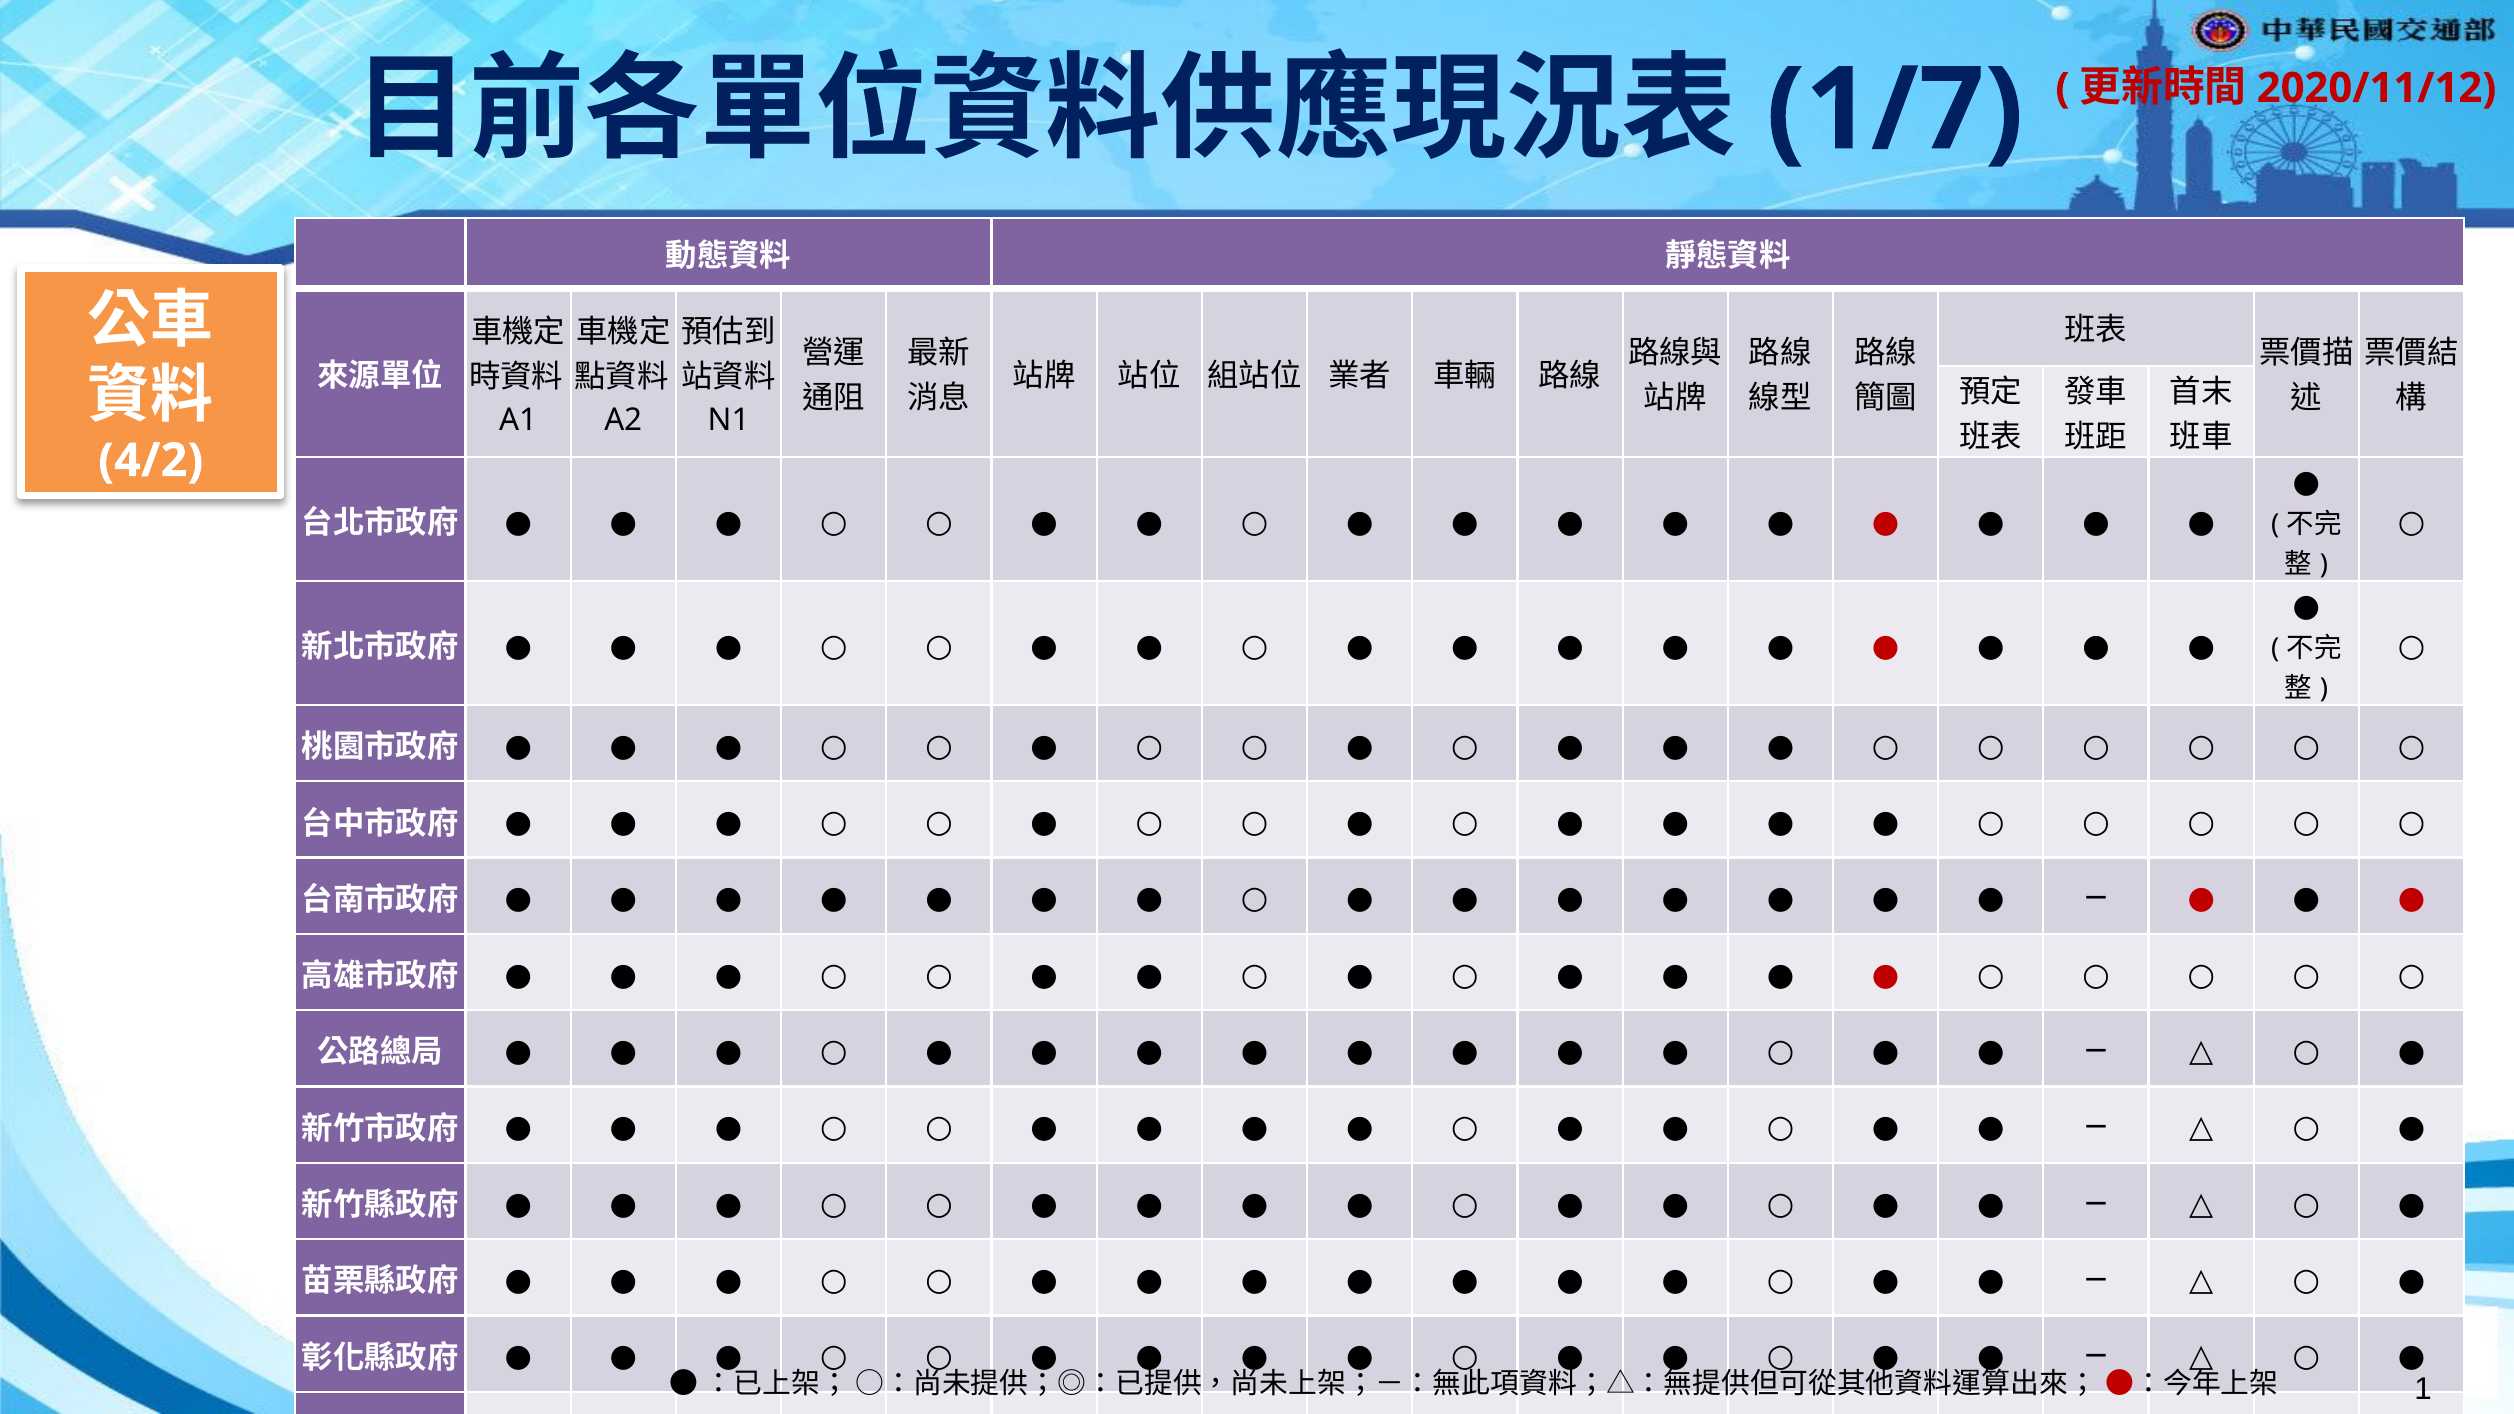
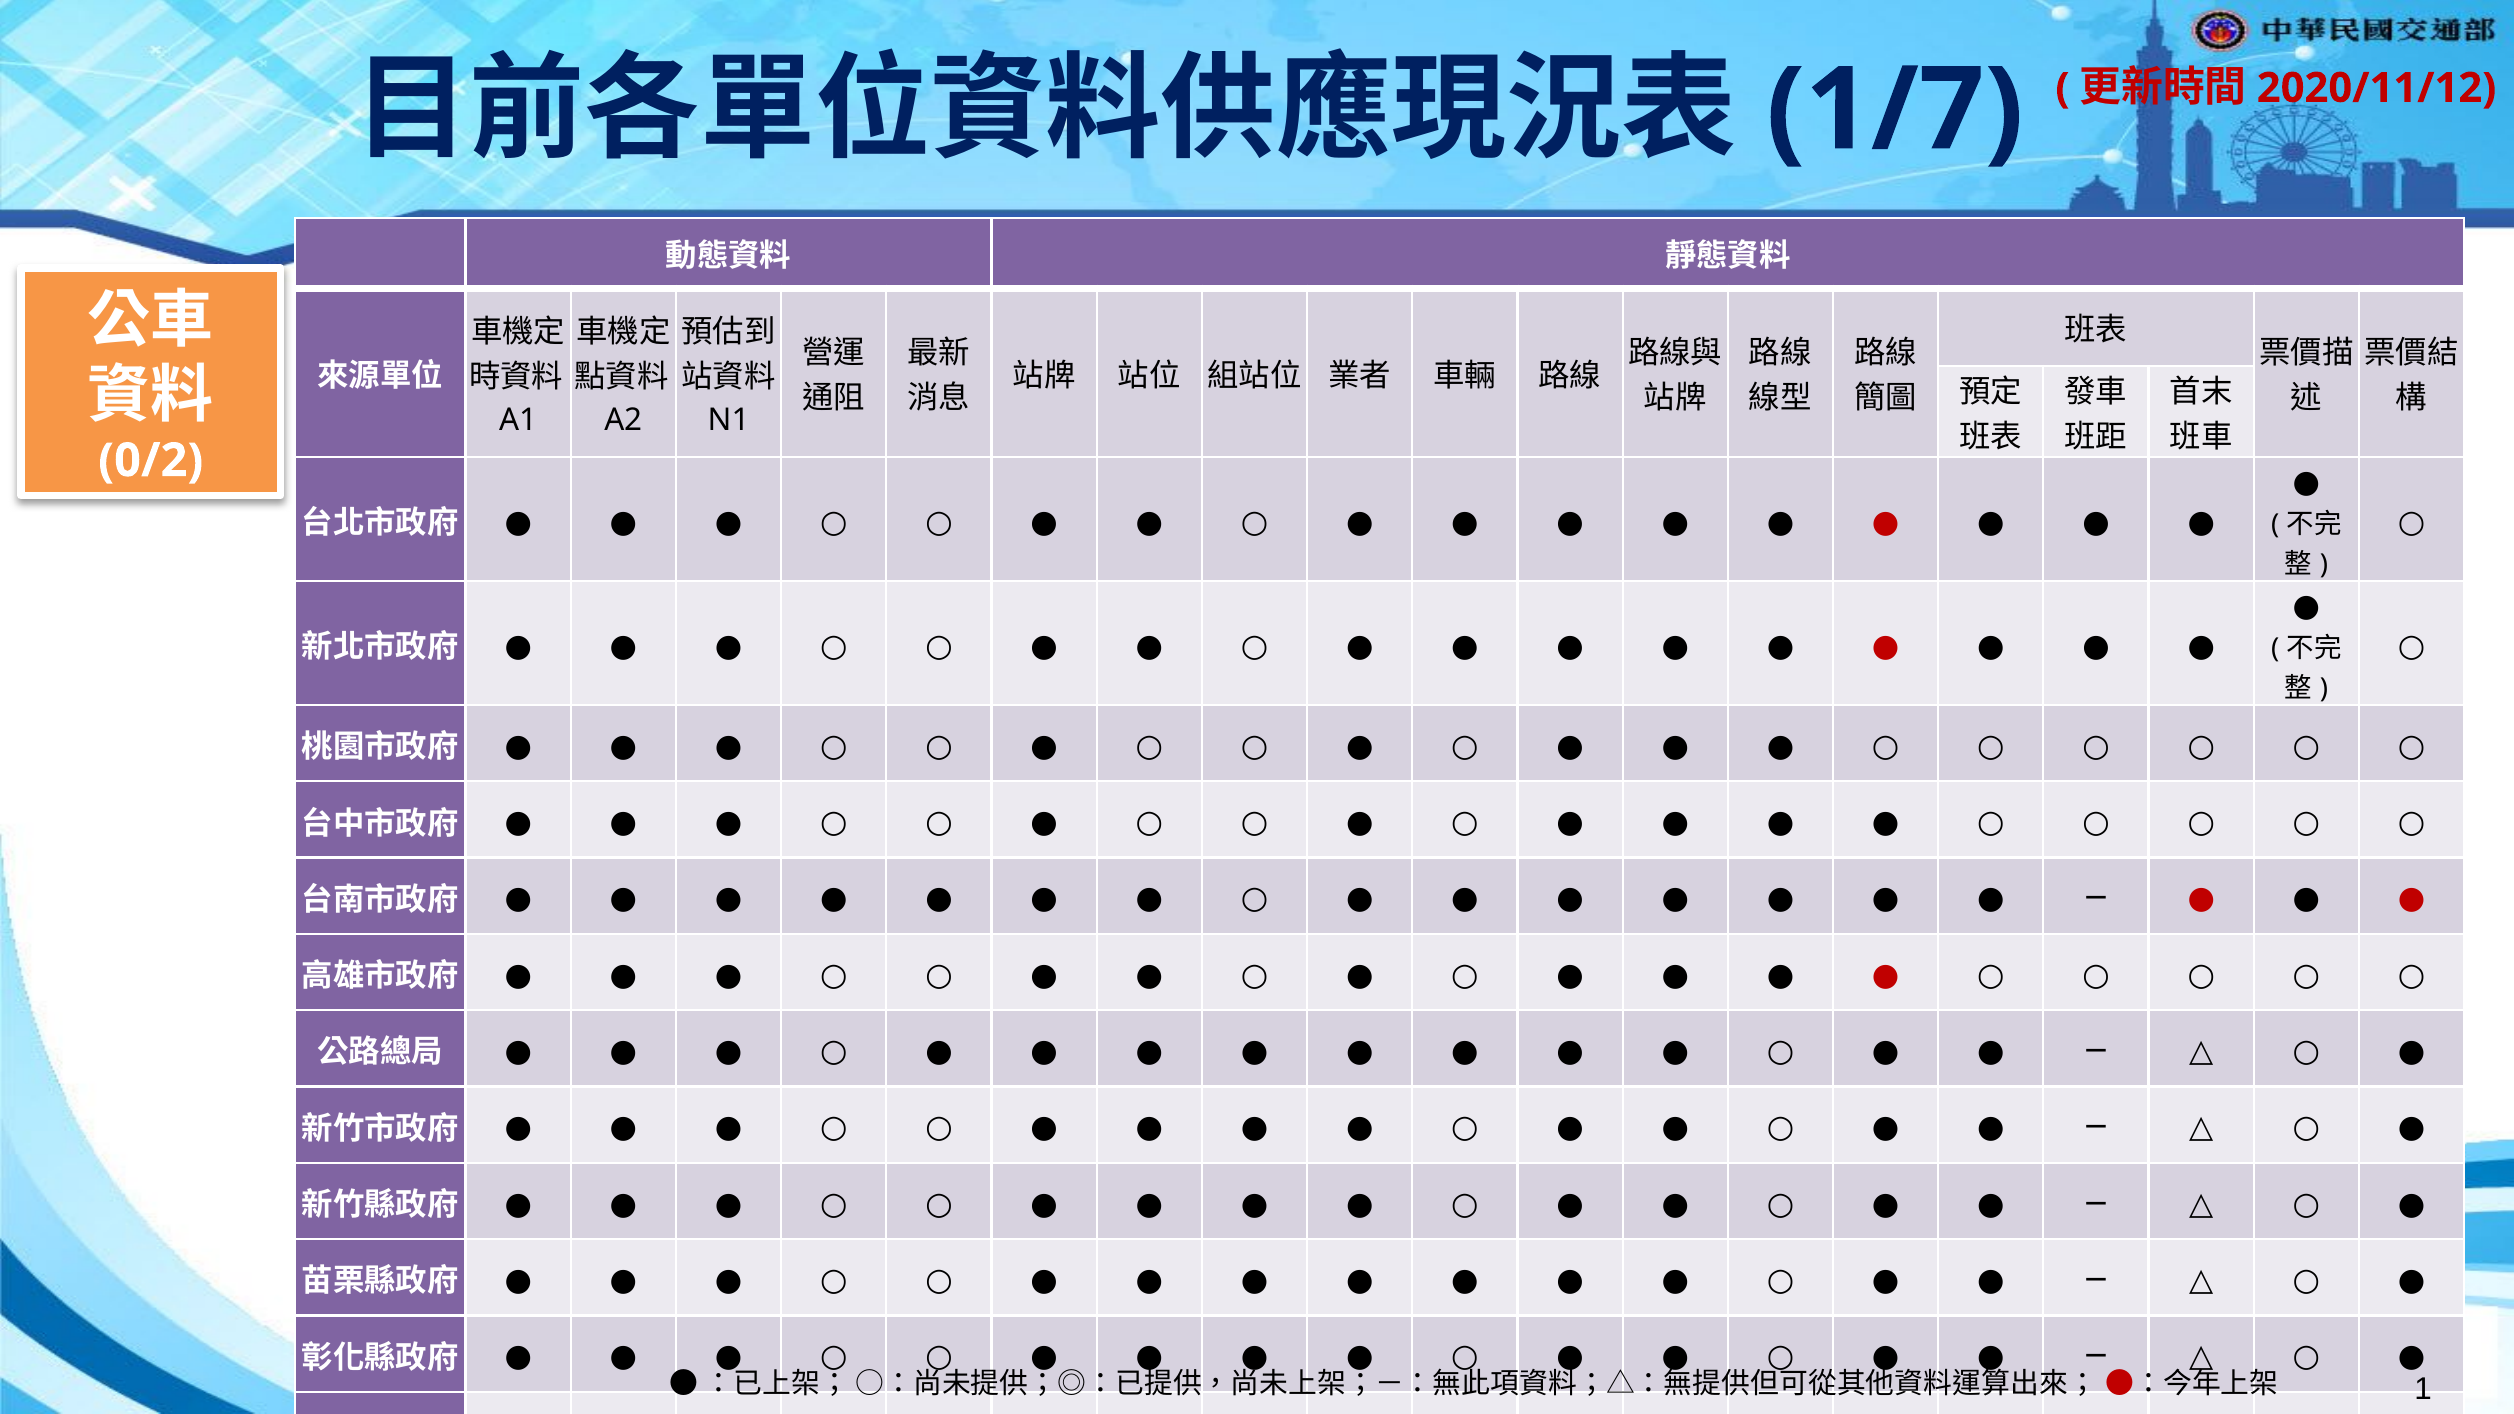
4/2: 4/2 -> 0/2
